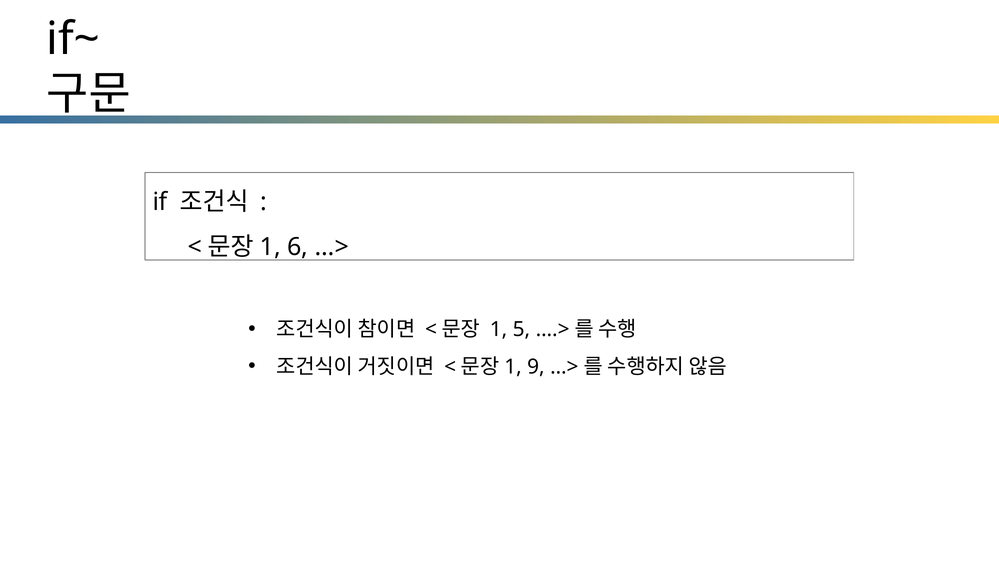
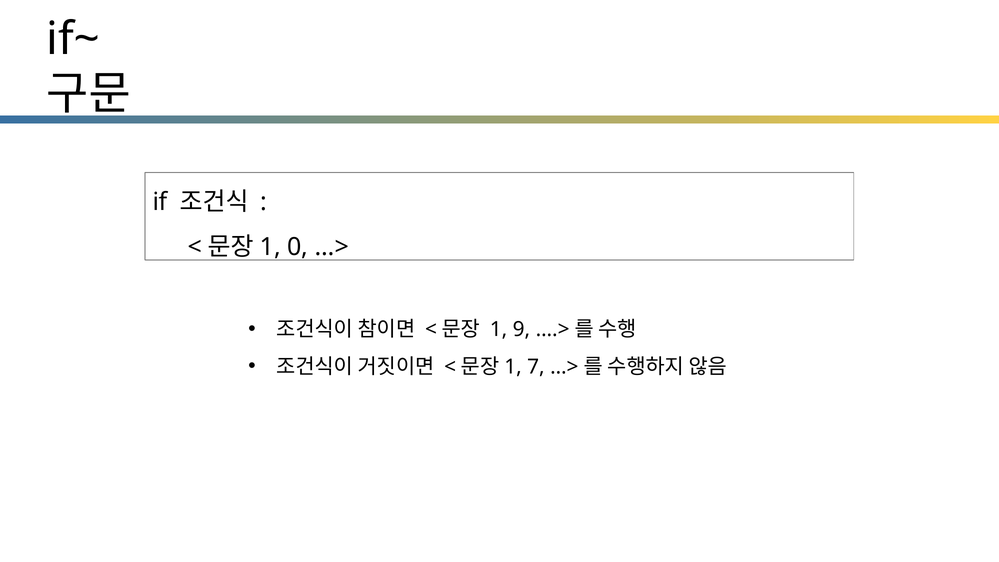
6: 6 -> 0
5: 5 -> 9
9: 9 -> 7
